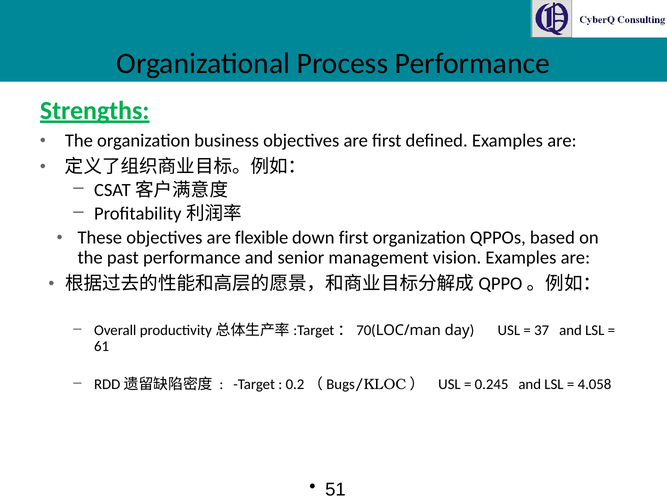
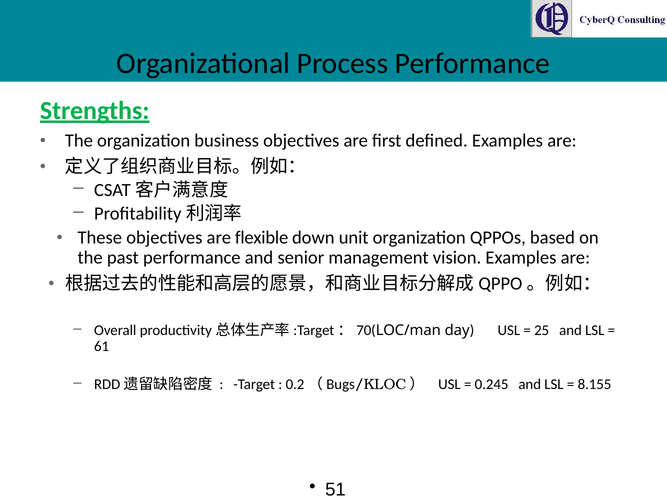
down first: first -> unit
37: 37 -> 25
4.058: 4.058 -> 8.155
